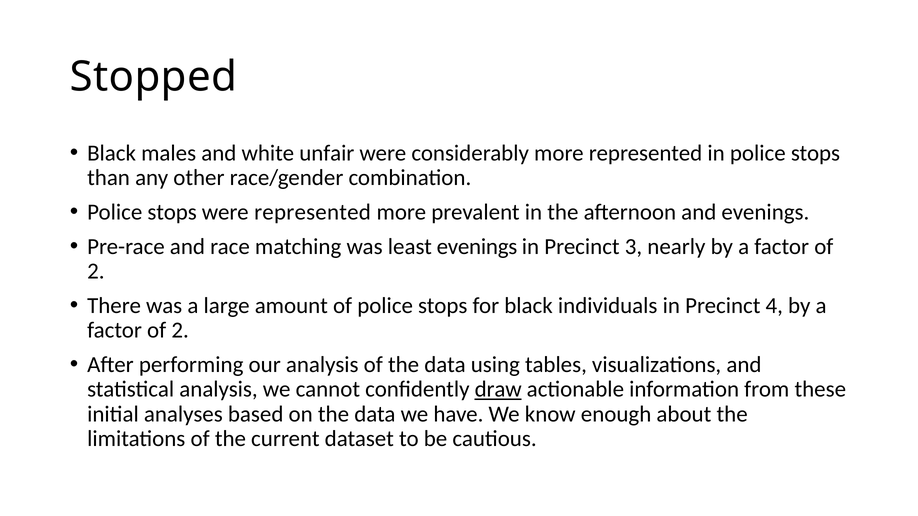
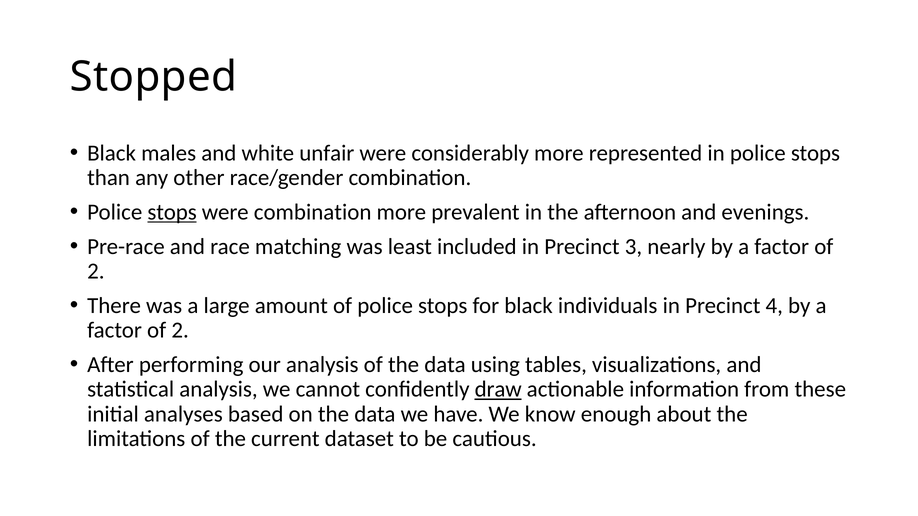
stops at (172, 212) underline: none -> present
were represented: represented -> combination
least evenings: evenings -> included
